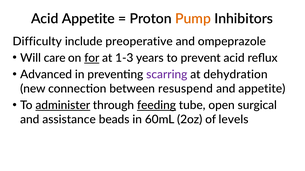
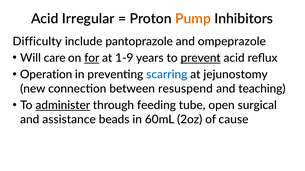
Acid Appetite: Appetite -> Irregular
preoperative: preoperative -> pantoprazole
1-3: 1-3 -> 1-9
prevent underline: none -> present
Advanced: Advanced -> Operation
scarring colour: purple -> blue
dehydration: dehydration -> jejunostomy
and appetite: appetite -> teaching
feeding underline: present -> none
levels: levels -> cause
